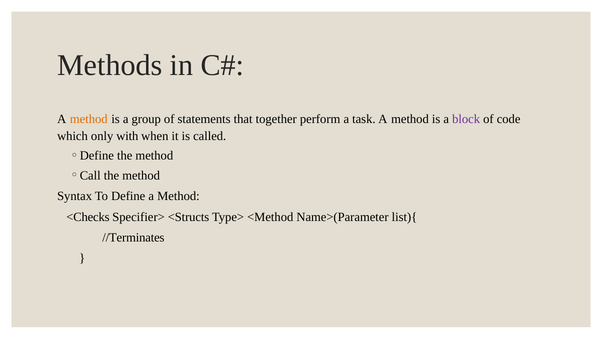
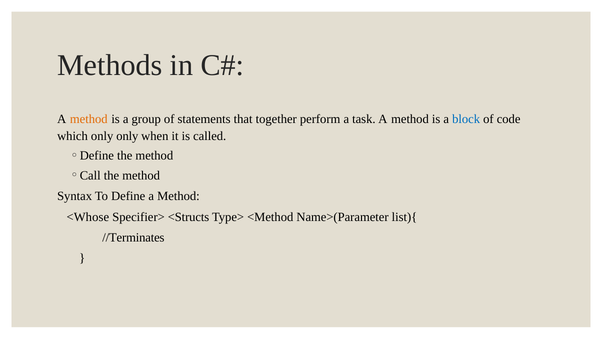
block colour: purple -> blue
only with: with -> only
<Checks: <Checks -> <Whose
